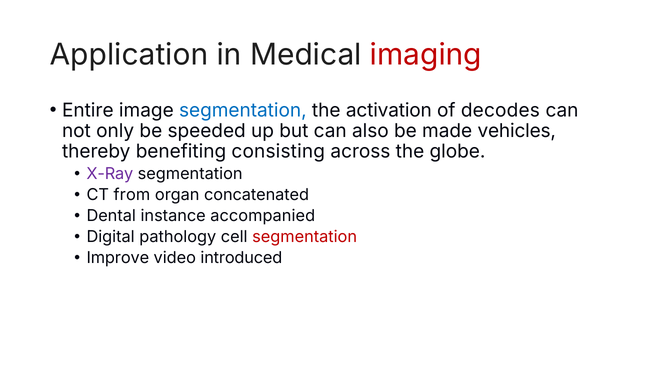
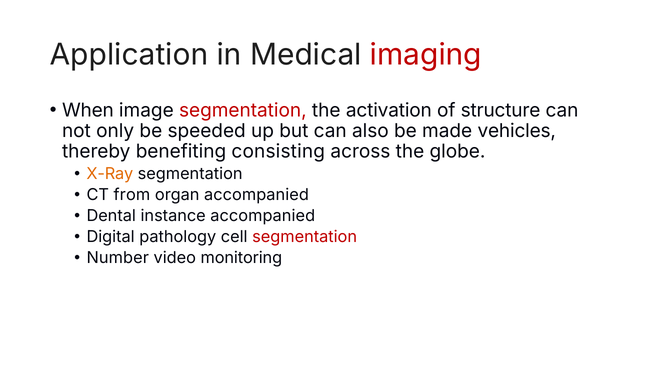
Entire: Entire -> When
segmentation at (243, 110) colour: blue -> red
decodes: decodes -> structure
X-Ray colour: purple -> orange
organ concatenated: concatenated -> accompanied
Improve: Improve -> Number
introduced: introduced -> monitoring
